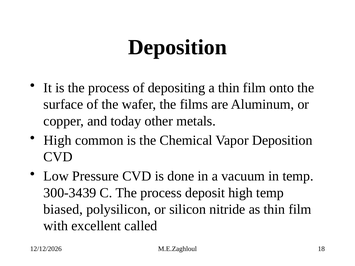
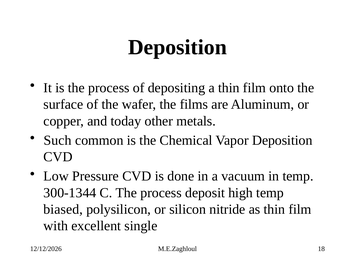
High at (58, 140): High -> Such
300-3439: 300-3439 -> 300-1344
called: called -> single
